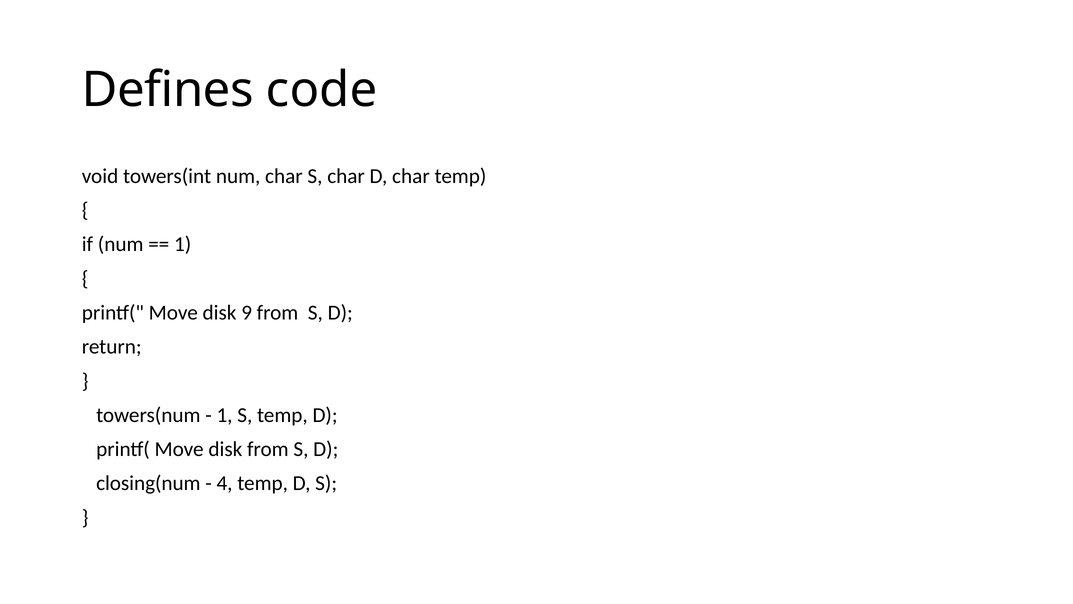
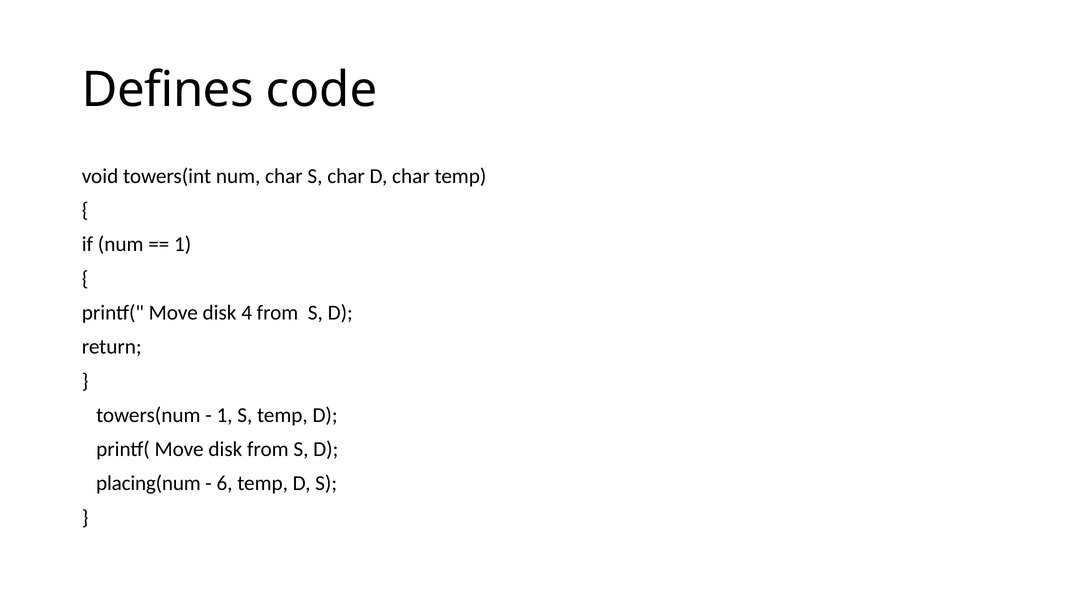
9: 9 -> 4
closing(num: closing(num -> placing(num
4: 4 -> 6
